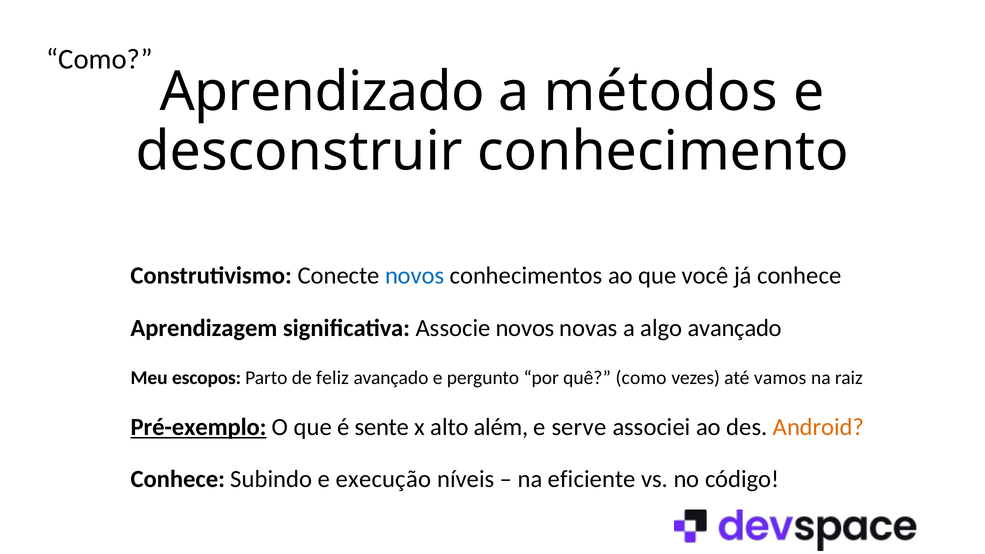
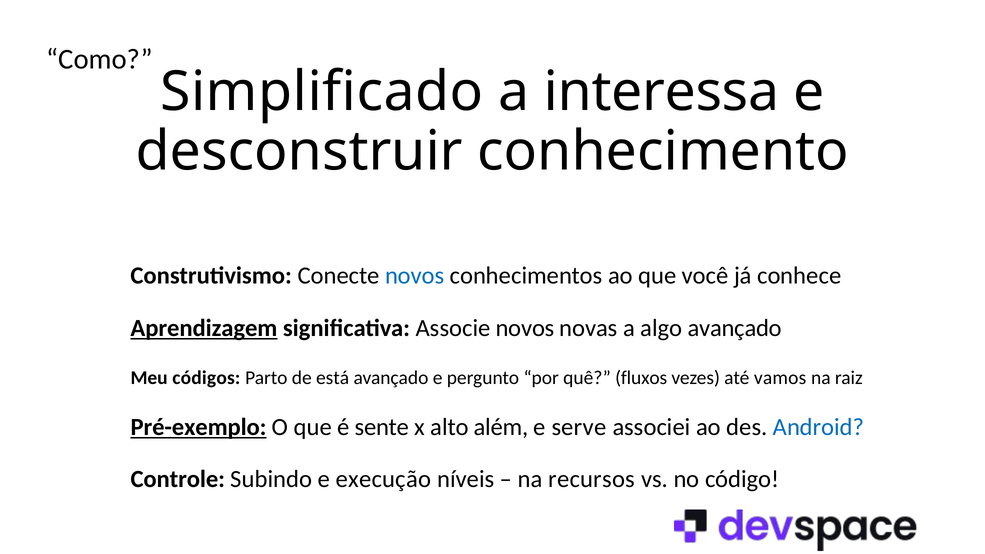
Aprendizado: Aprendizado -> Simplificado
métodos: métodos -> interessa
Aprendizagem underline: none -> present
escopos: escopos -> códigos
feliz: feliz -> está
quê como: como -> fluxos
Android colour: orange -> blue
Conhece at (178, 479): Conhece -> Controle
eficiente: eficiente -> recursos
